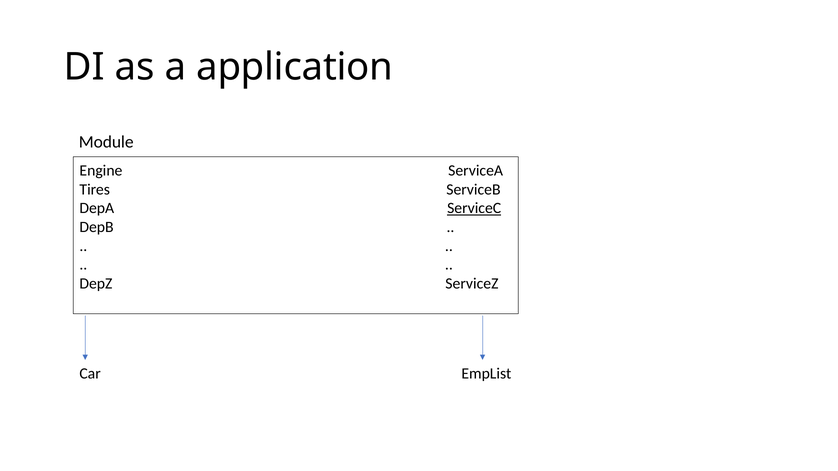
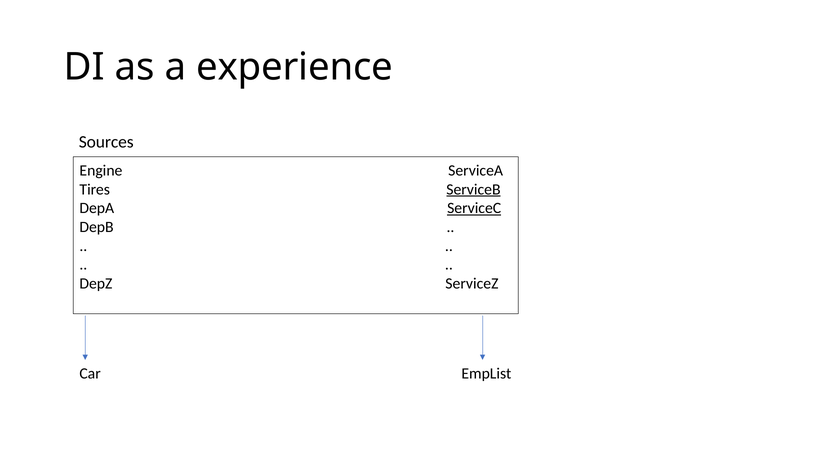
application: application -> experience
Module: Module -> Sources
ServiceB underline: none -> present
